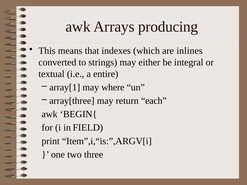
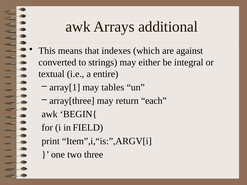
producing: producing -> additional
inlines: inlines -> against
where: where -> tables
